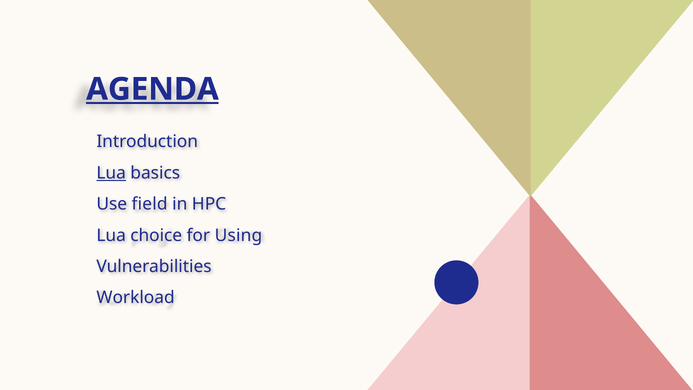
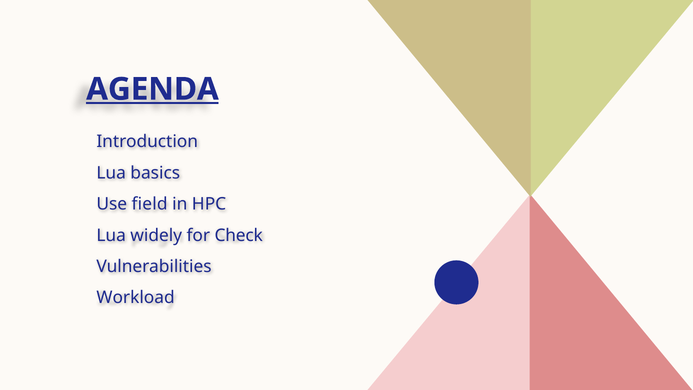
Lua at (111, 173) underline: present -> none
choice: choice -> widely
Using: Using -> Check
